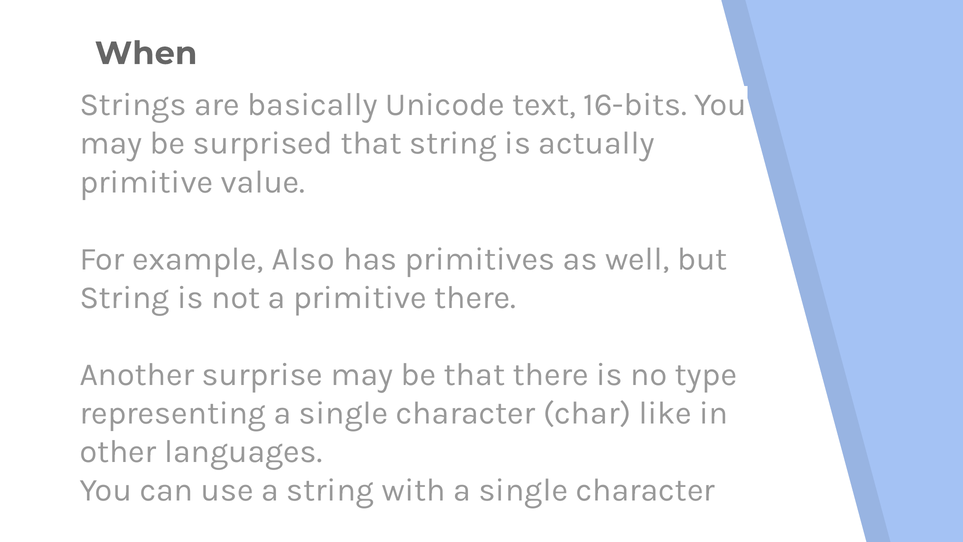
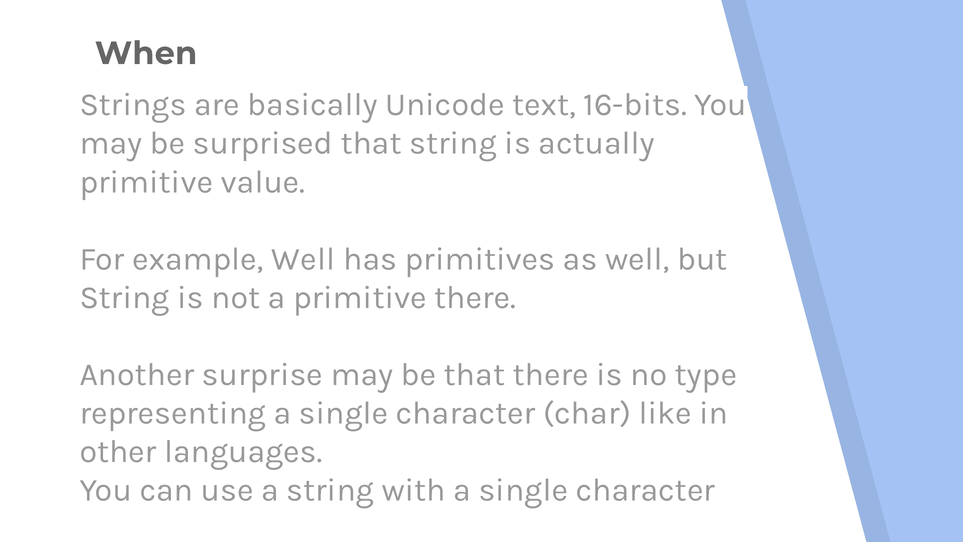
example Also: Also -> Well
